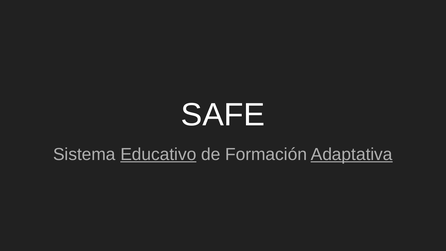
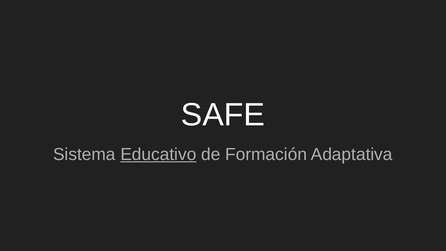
Adaptativa underline: present -> none
